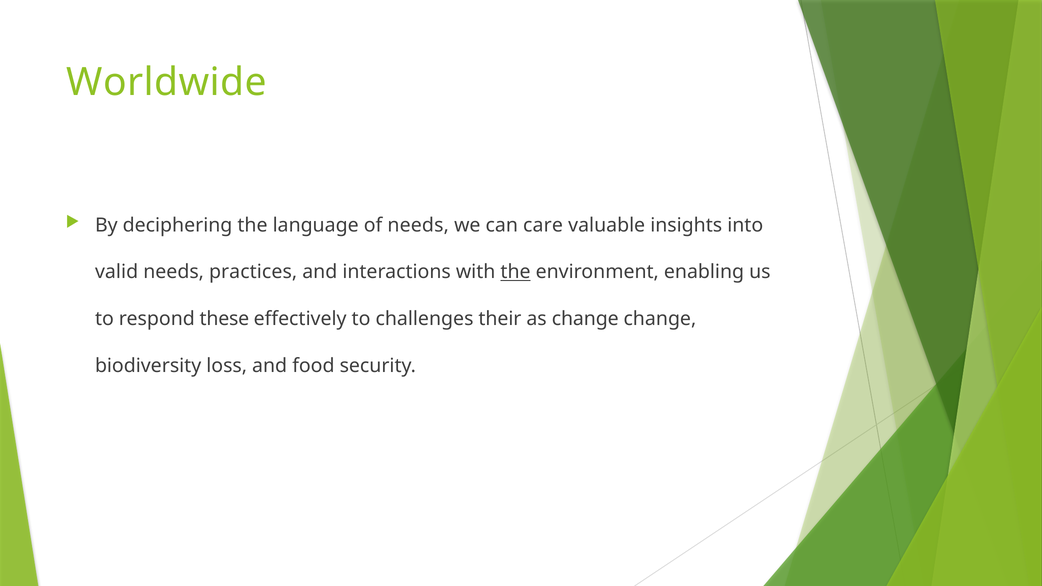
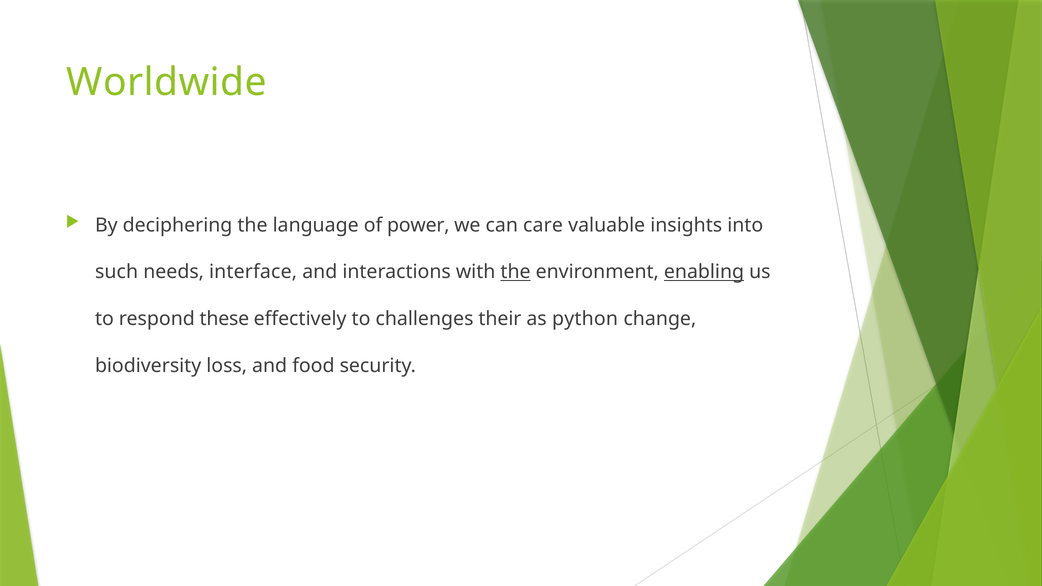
of needs: needs -> power
valid: valid -> such
practices: practices -> interface
enabling underline: none -> present
as change: change -> python
